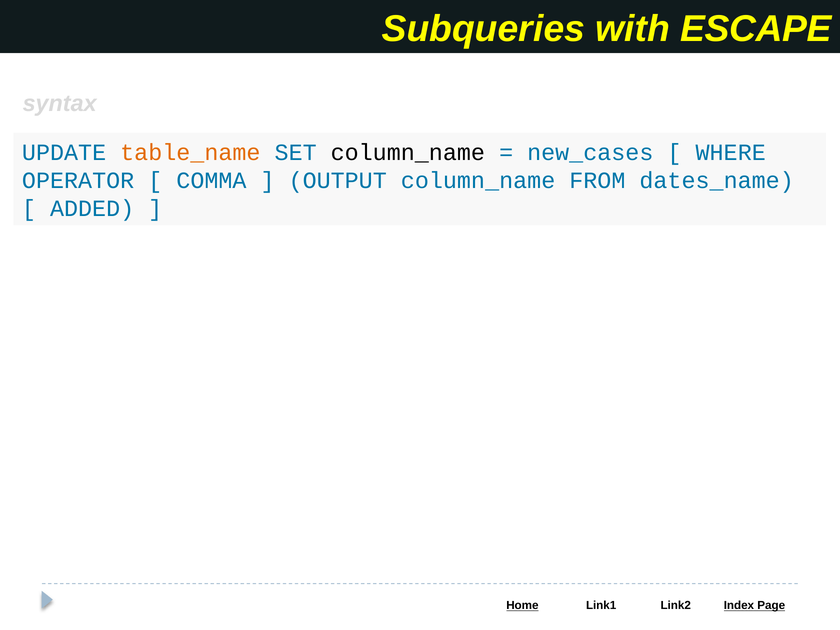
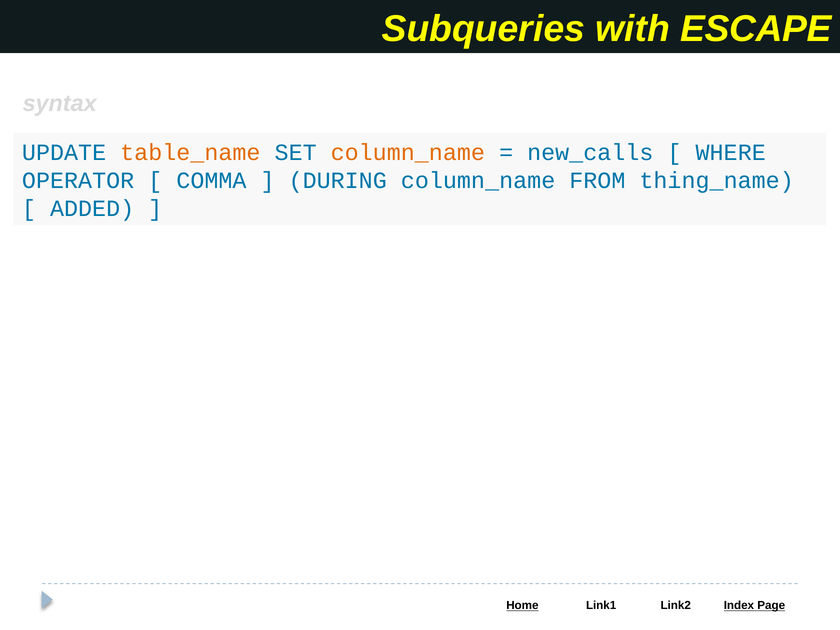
column_name at (408, 153) colour: black -> orange
new_cases: new_cases -> new_calls
OUTPUT: OUTPUT -> DURING
dates_name: dates_name -> thing_name
